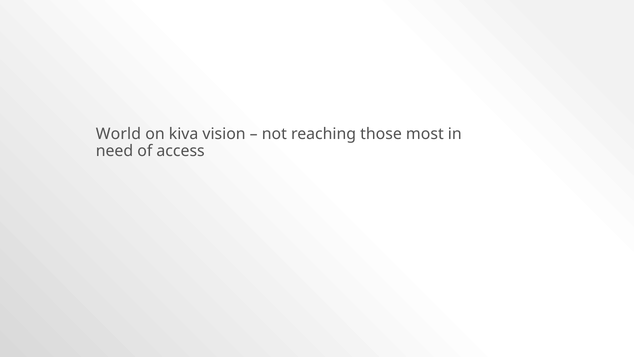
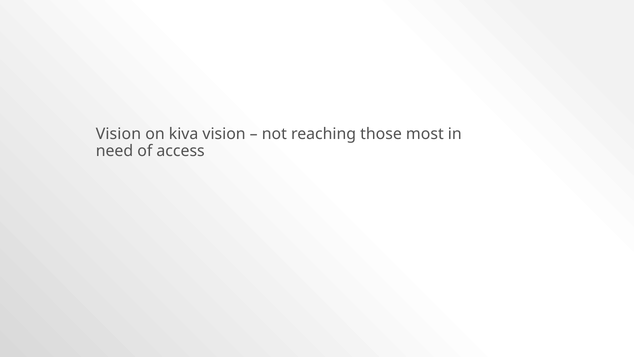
World at (118, 134): World -> Vision
